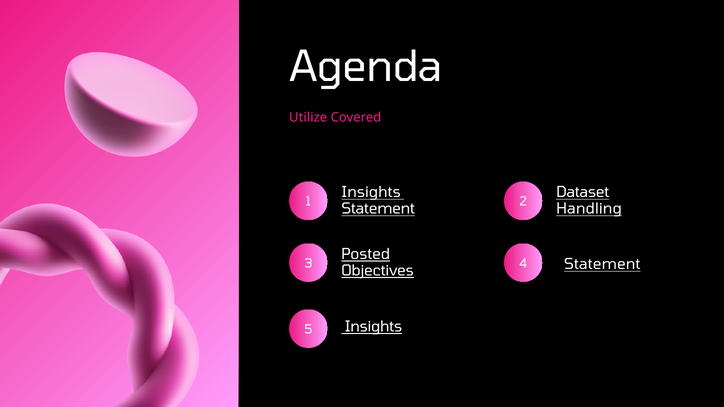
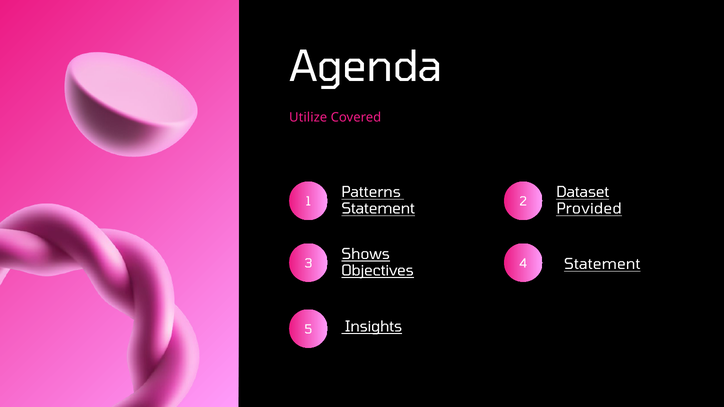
Insights at (371, 193): Insights -> Patterns
Handling: Handling -> Provided
Posted: Posted -> Shows
